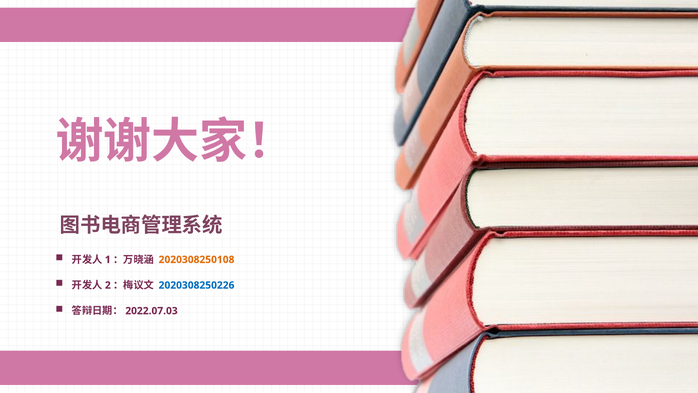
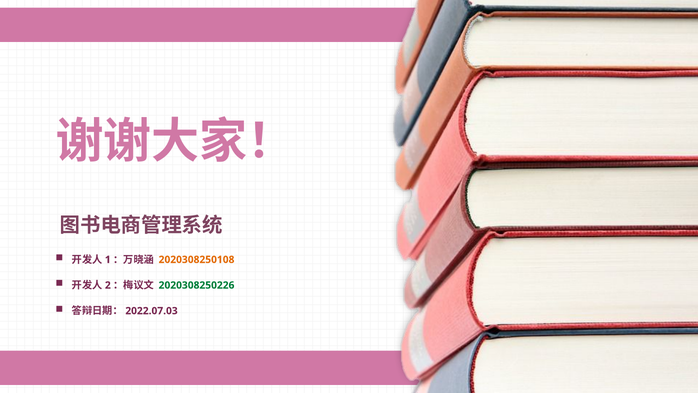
2020308250226 colour: blue -> green
